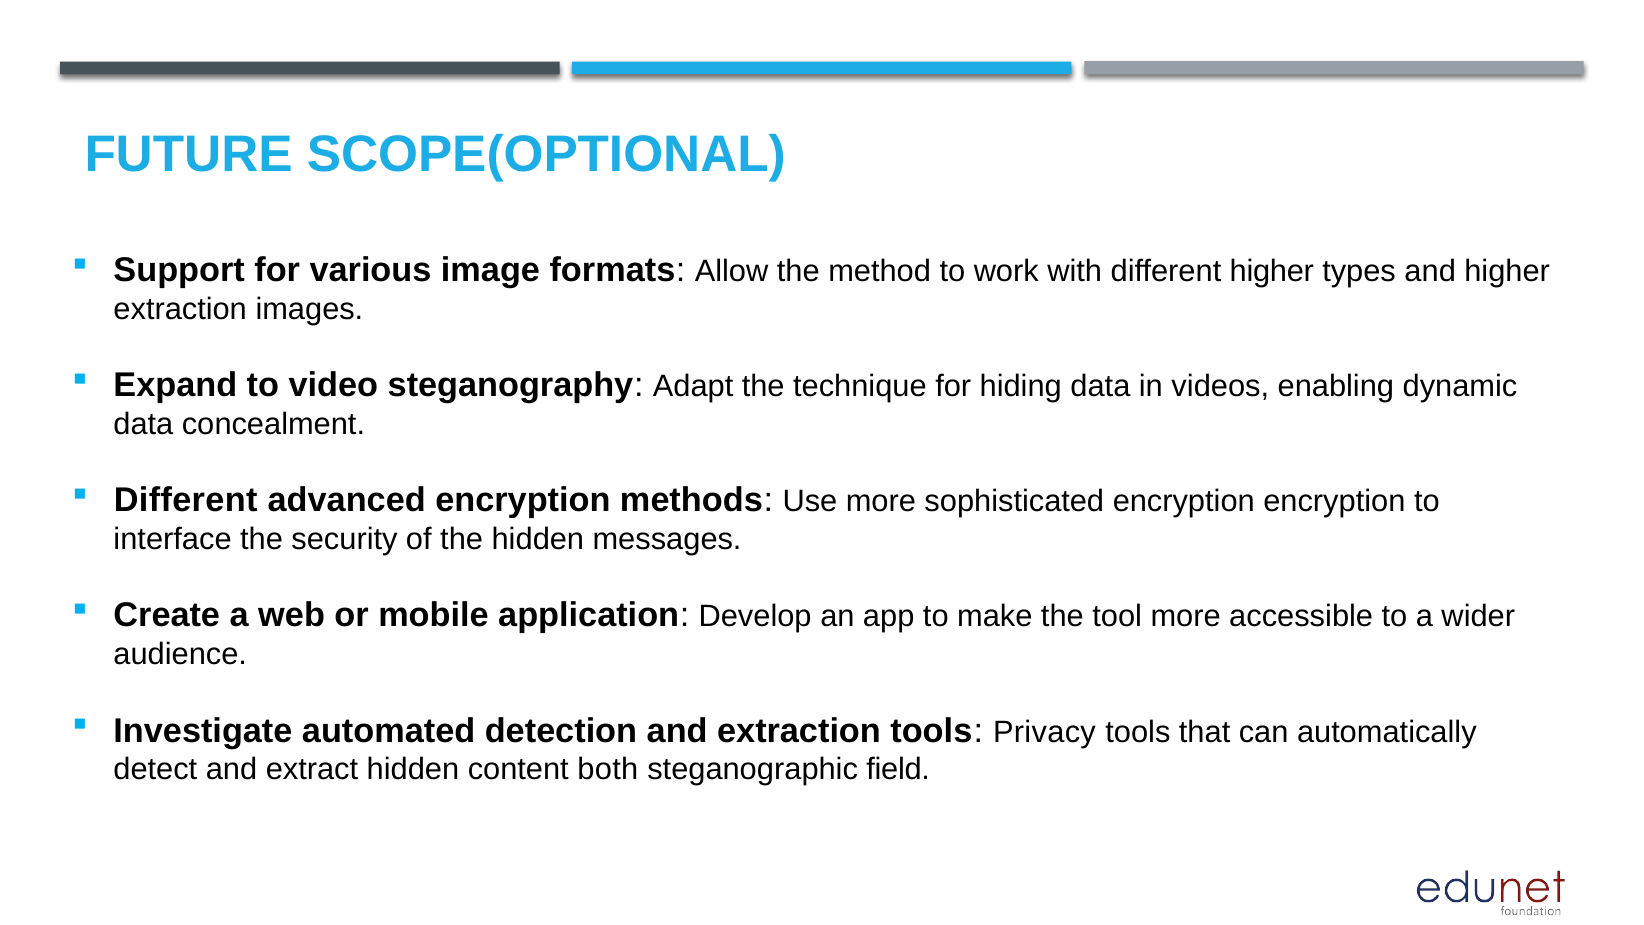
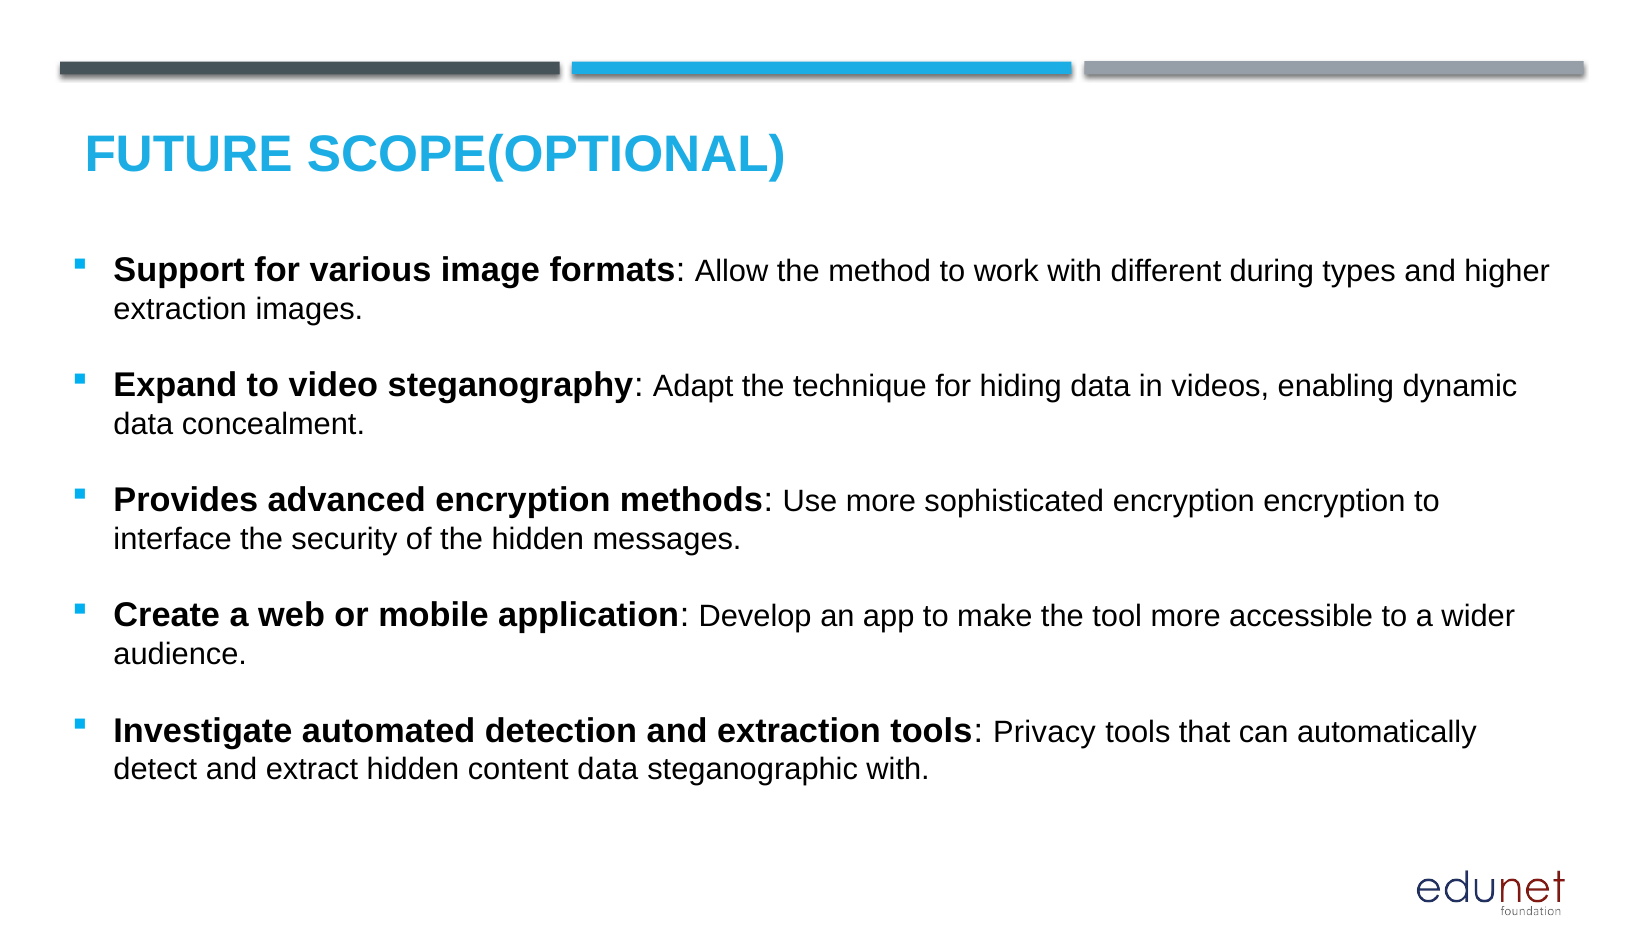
different higher: higher -> during
Different at (186, 500): Different -> Provides
content both: both -> data
steganographic field: field -> with
